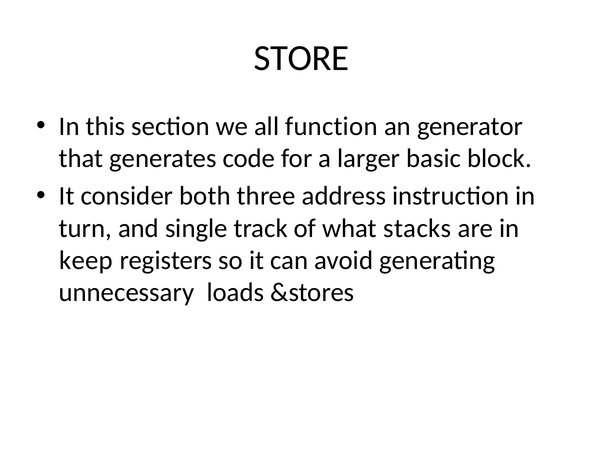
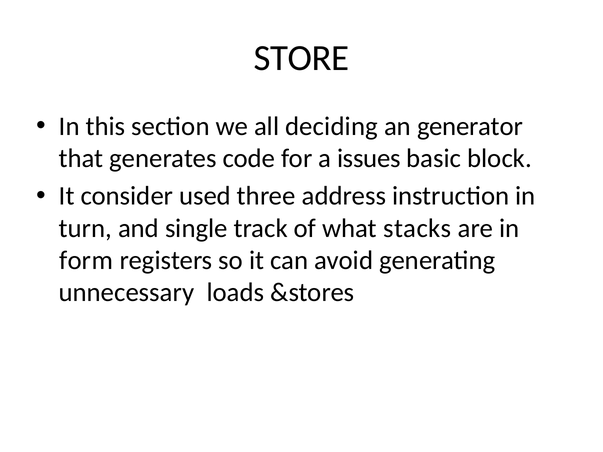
function: function -> deciding
larger: larger -> issues
both: both -> used
keep: keep -> form
